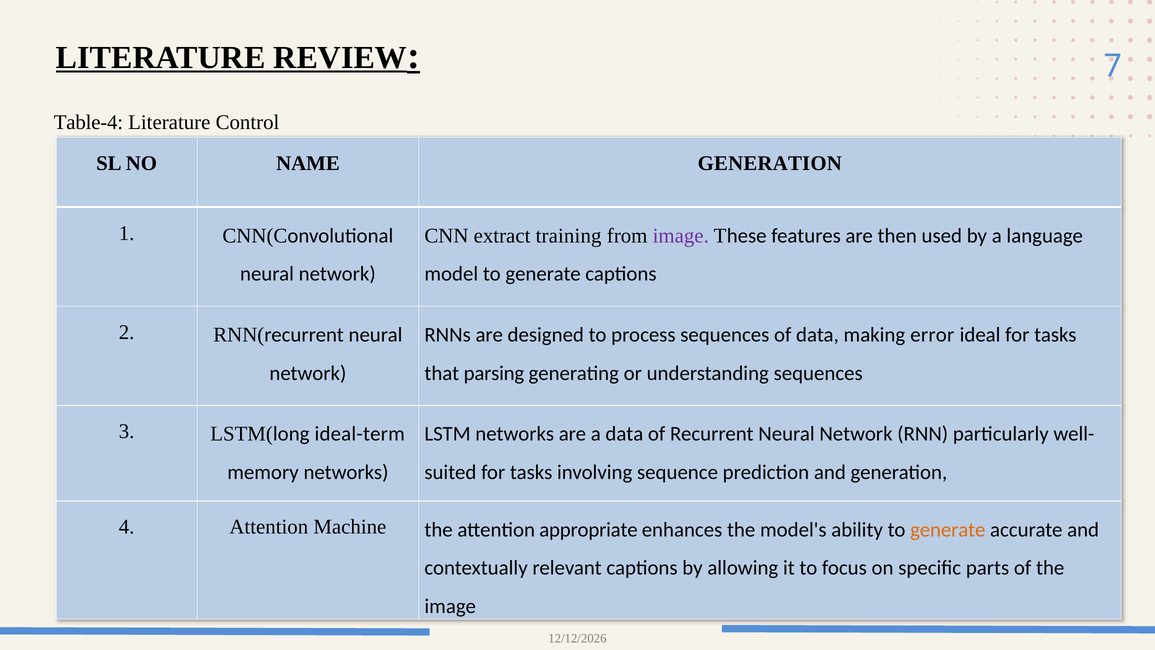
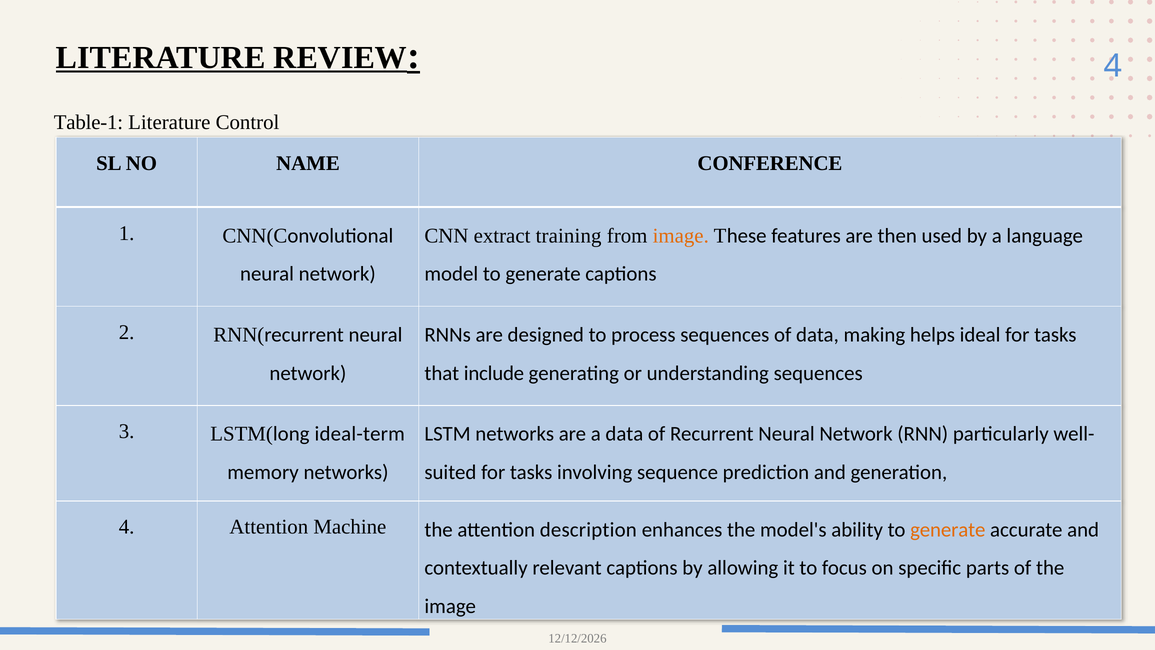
7 at (1113, 66): 7 -> 4
Table-4: Table-4 -> Table-1
NAME GENERATION: GENERATION -> CONFERENCE
image at (681, 236) colour: purple -> orange
error: error -> helps
parsing: parsing -> include
appropriate: appropriate -> description
